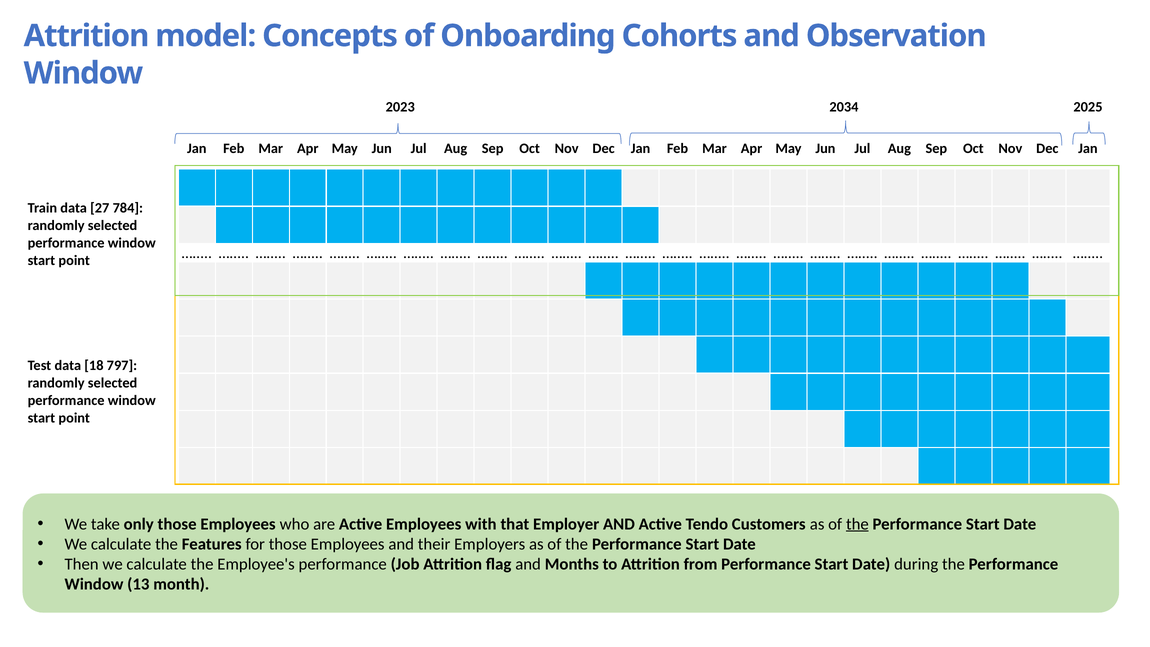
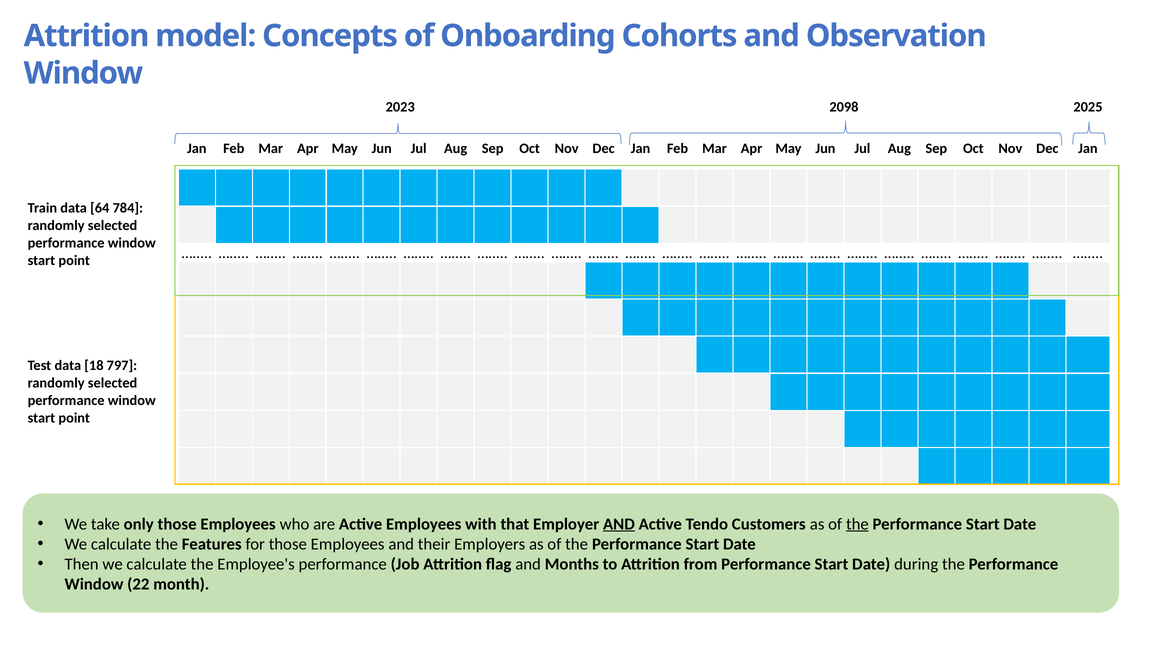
2034: 2034 -> 2098
27: 27 -> 64
AND at (619, 524) underline: none -> present
13: 13 -> 22
